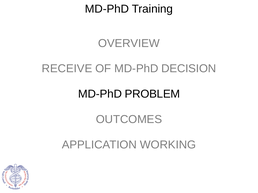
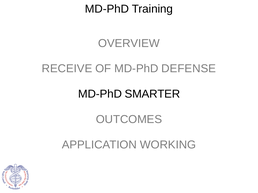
DECISION: DECISION -> DEFENSE
PROBLEM: PROBLEM -> SMARTER
